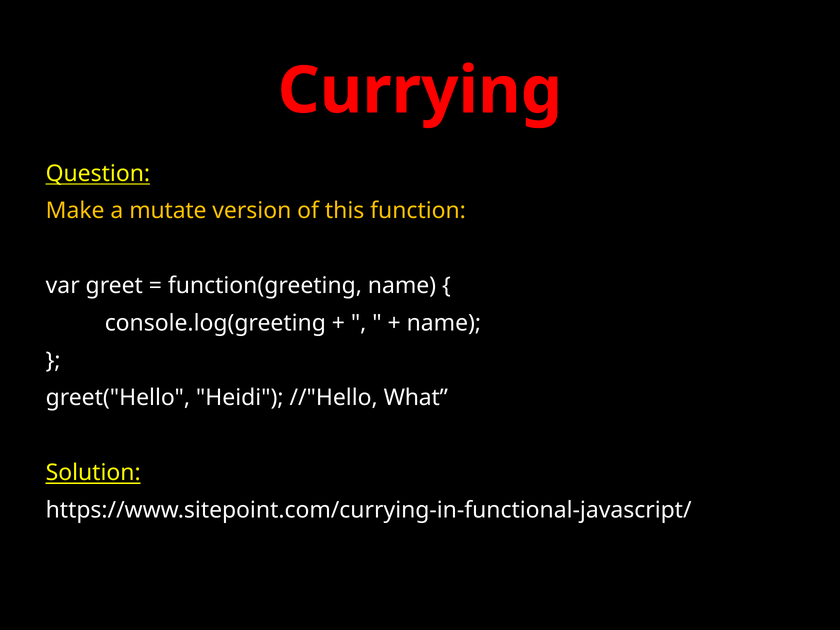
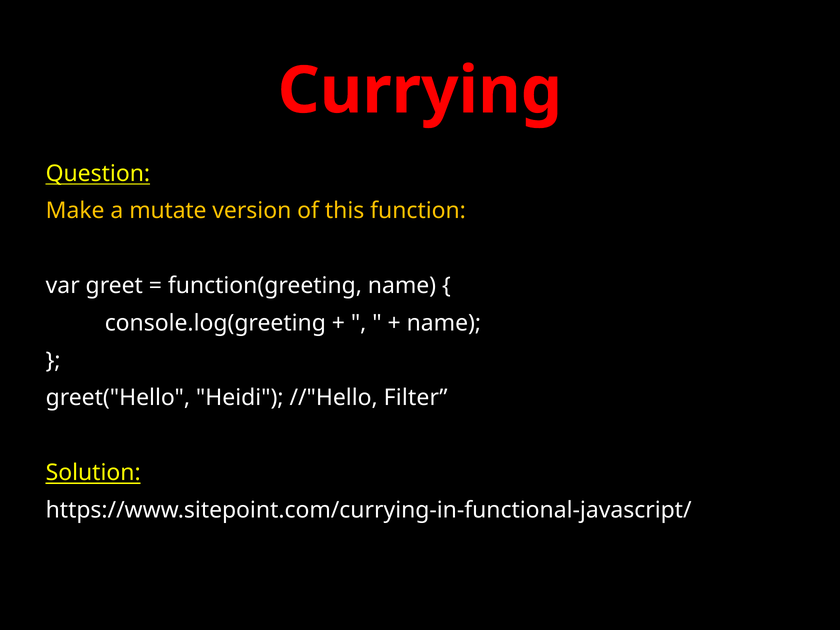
What: What -> Filter
